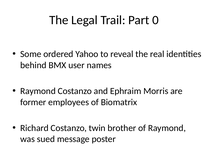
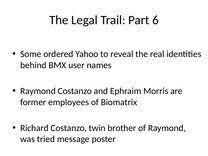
0: 0 -> 6
sued: sued -> tried
